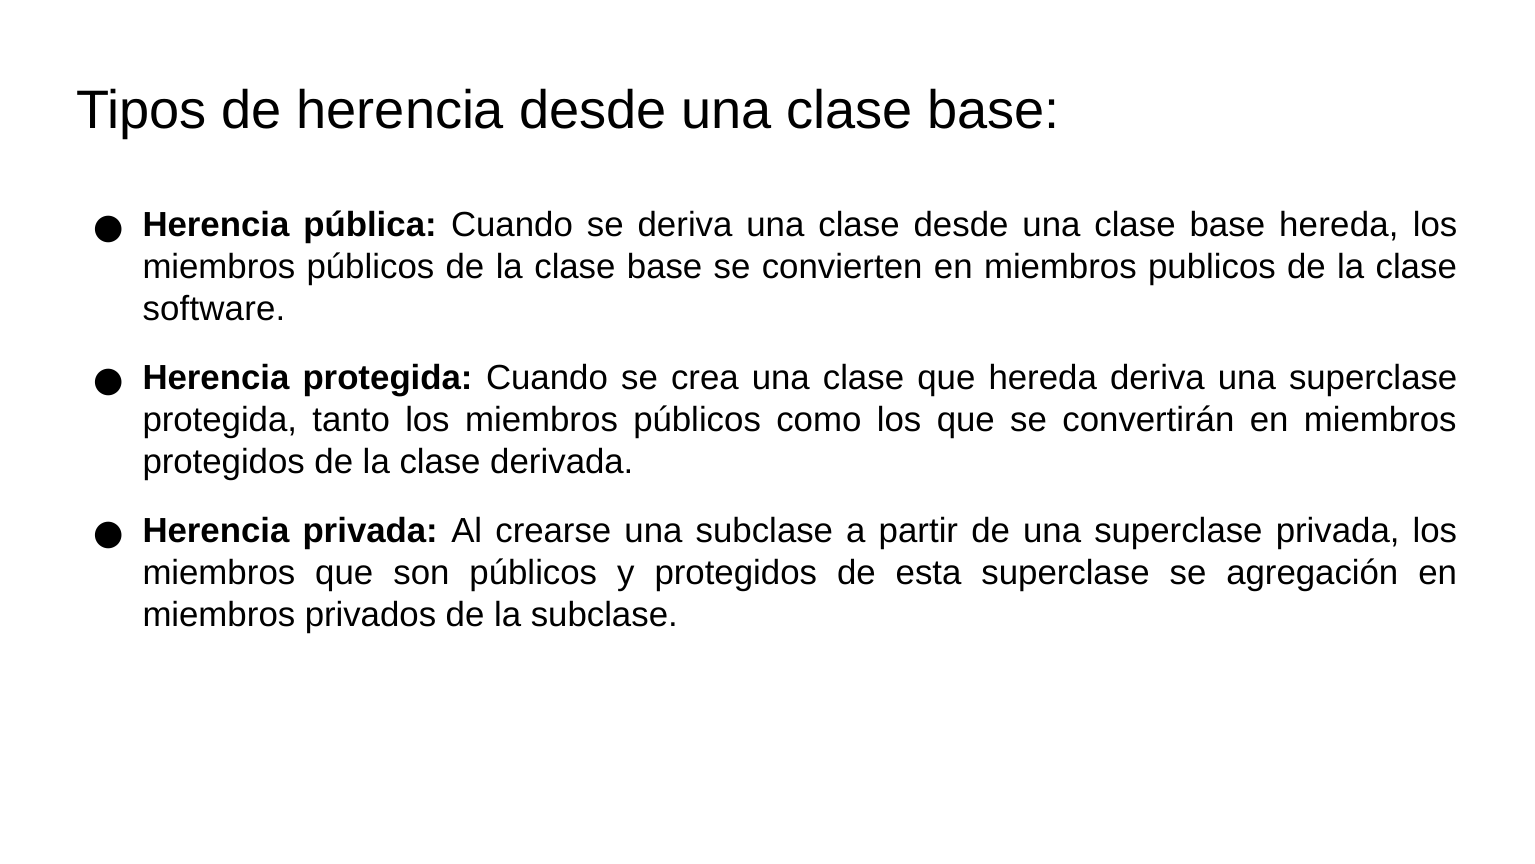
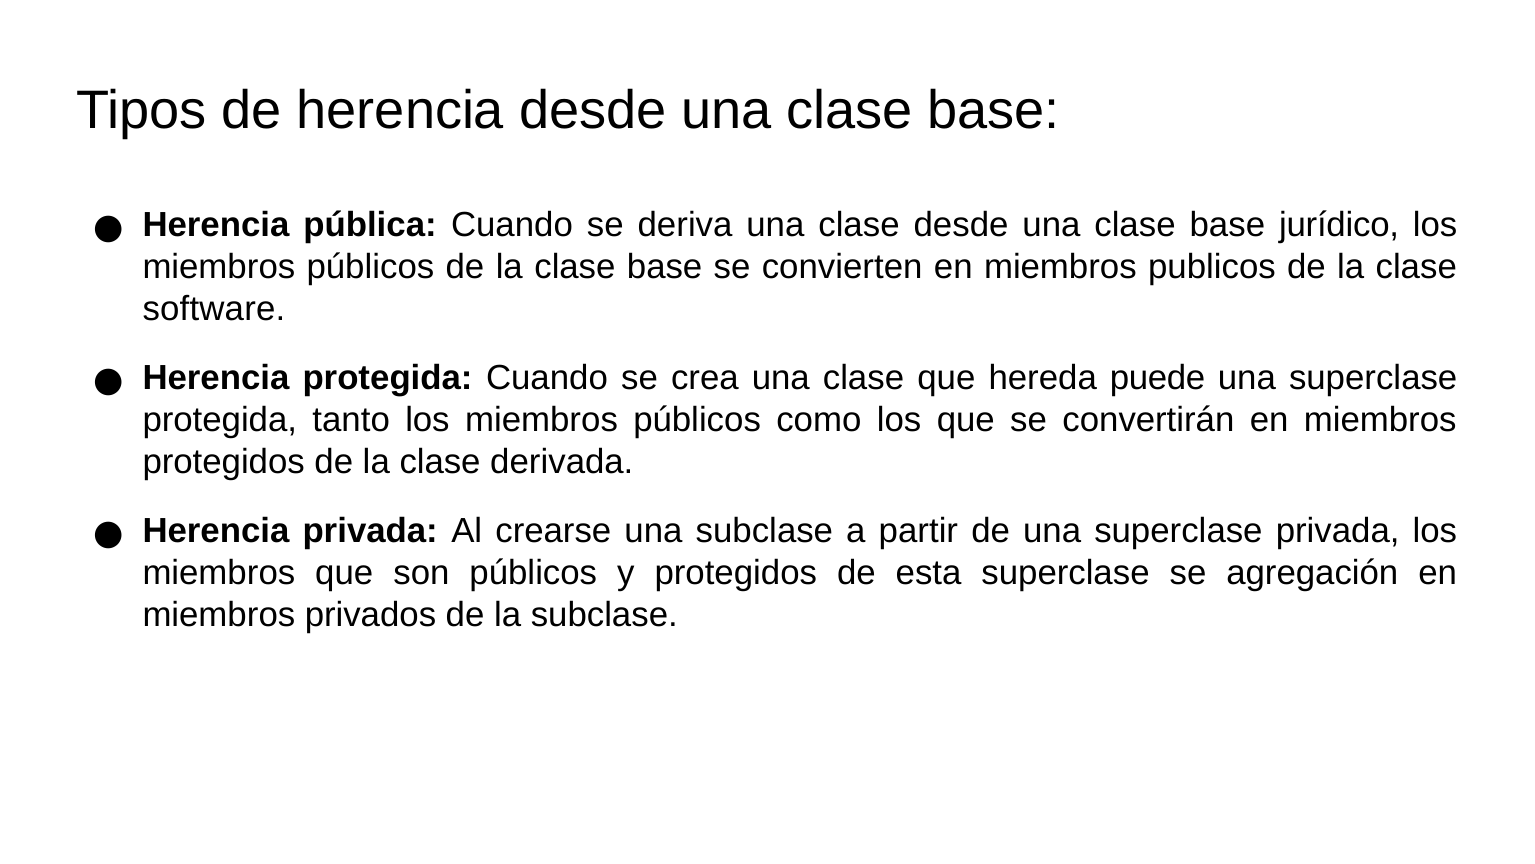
base hereda: hereda -> jurídico
hereda deriva: deriva -> puede
